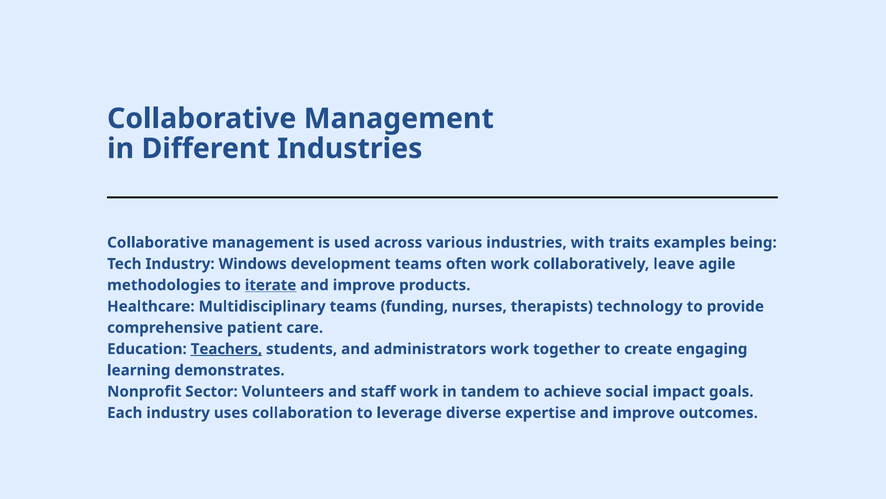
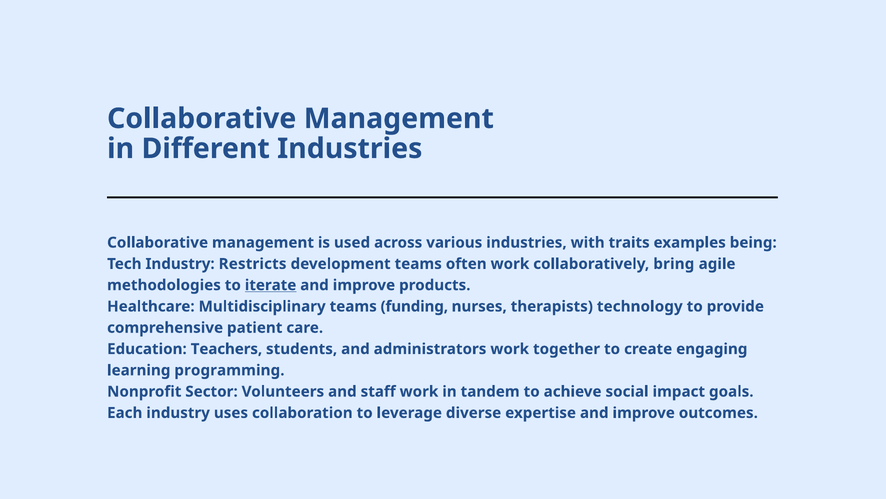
Windows: Windows -> Restricts
leave: leave -> bring
Teachers underline: present -> none
demonstrates: demonstrates -> programming
